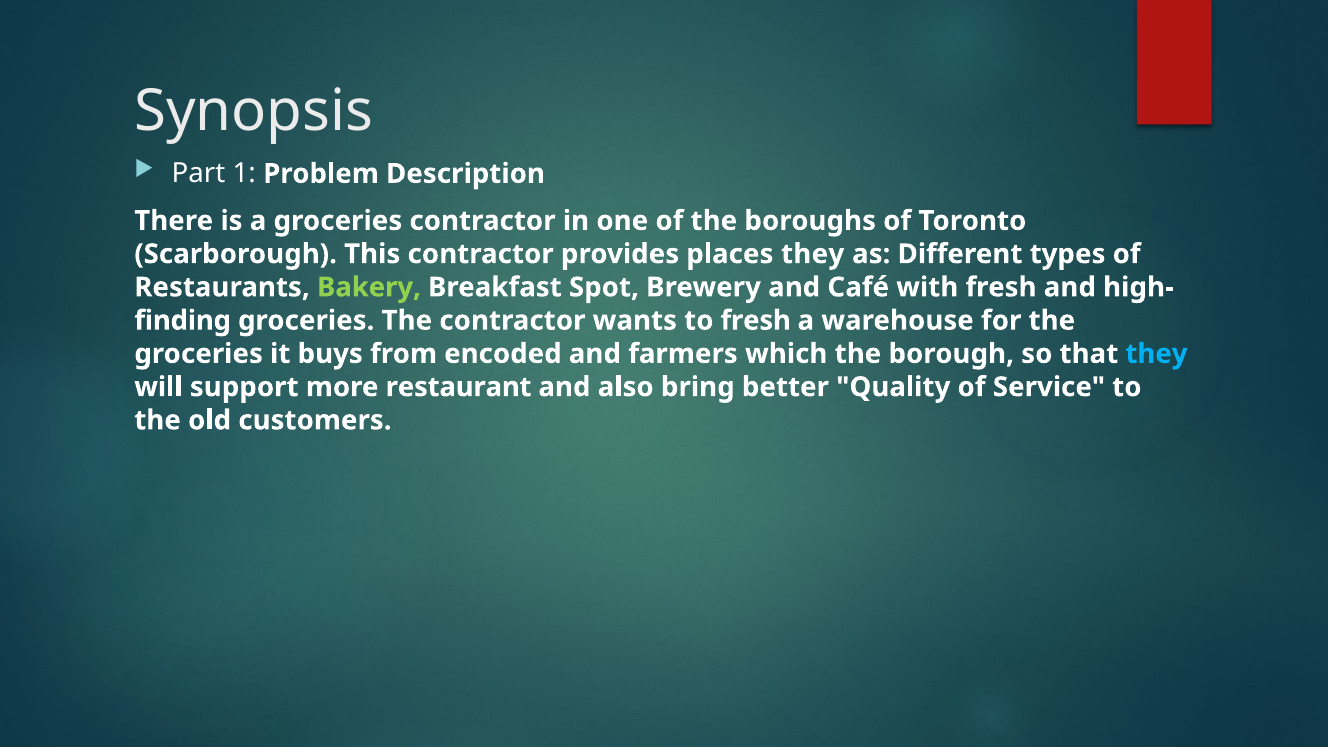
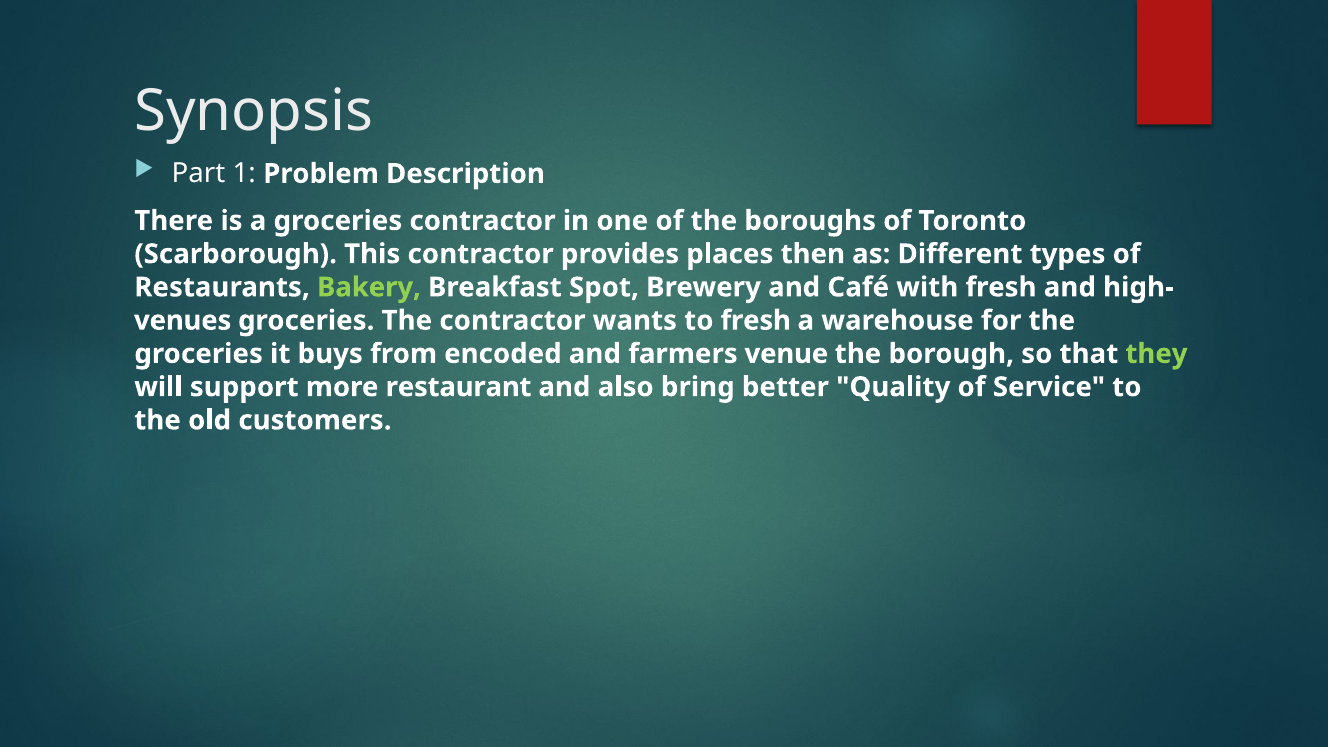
places they: they -> then
finding: finding -> venues
which: which -> venue
they at (1156, 354) colour: light blue -> light green
